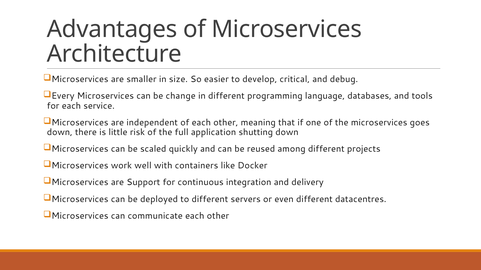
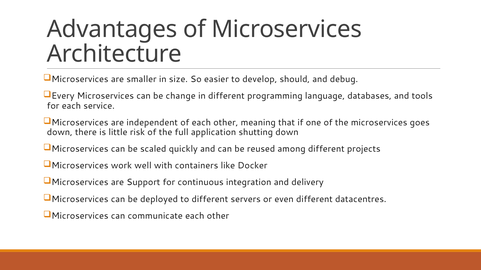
critical: critical -> should
